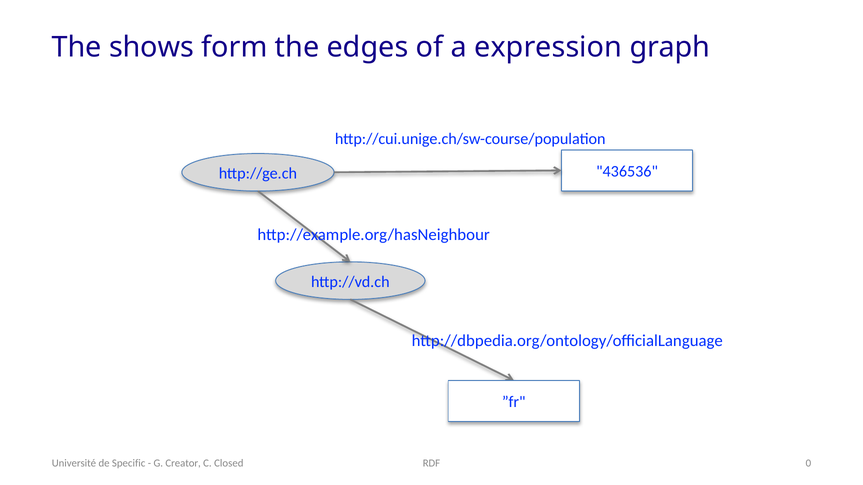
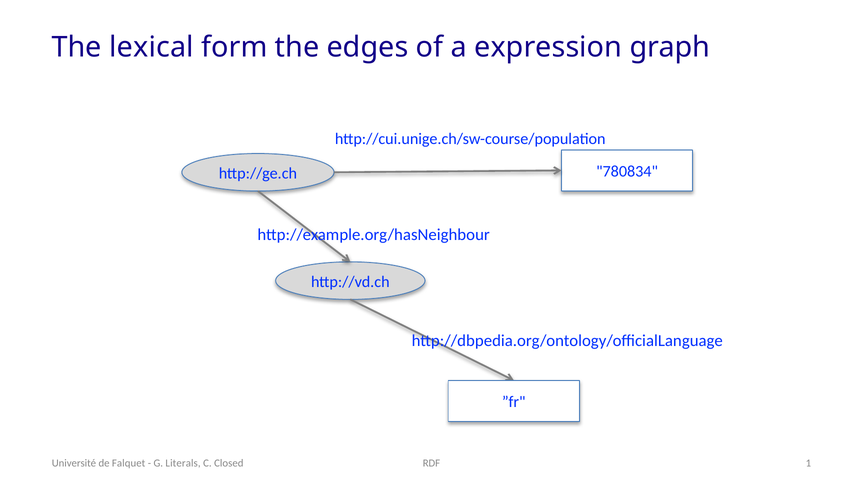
shows: shows -> lexical
436536: 436536 -> 780834
Specific: Specific -> Falquet
Creator: Creator -> Literals
0: 0 -> 1
